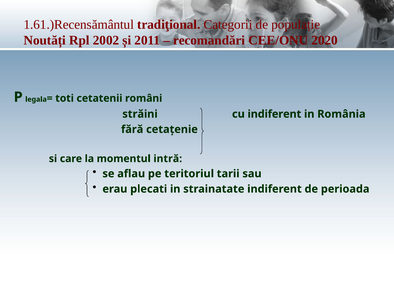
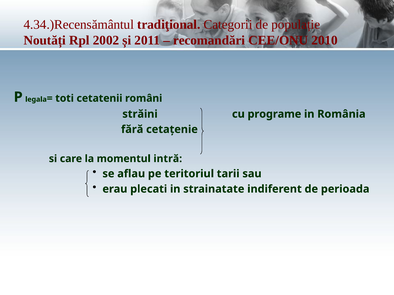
1.61.)Recensământul: 1.61.)Recensământul -> 4.34.)Recensământul
2020: 2020 -> 2010
cu indiferent: indiferent -> programe
